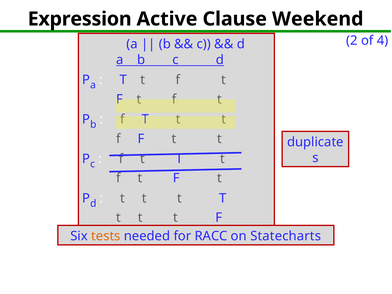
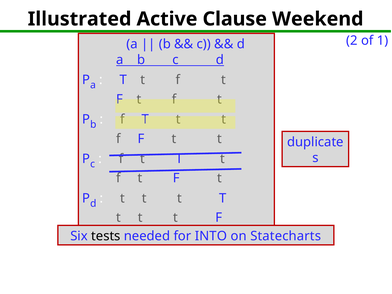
Expression: Expression -> Illustrated
4: 4 -> 1
tests colour: orange -> black
RACC: RACC -> INTO
